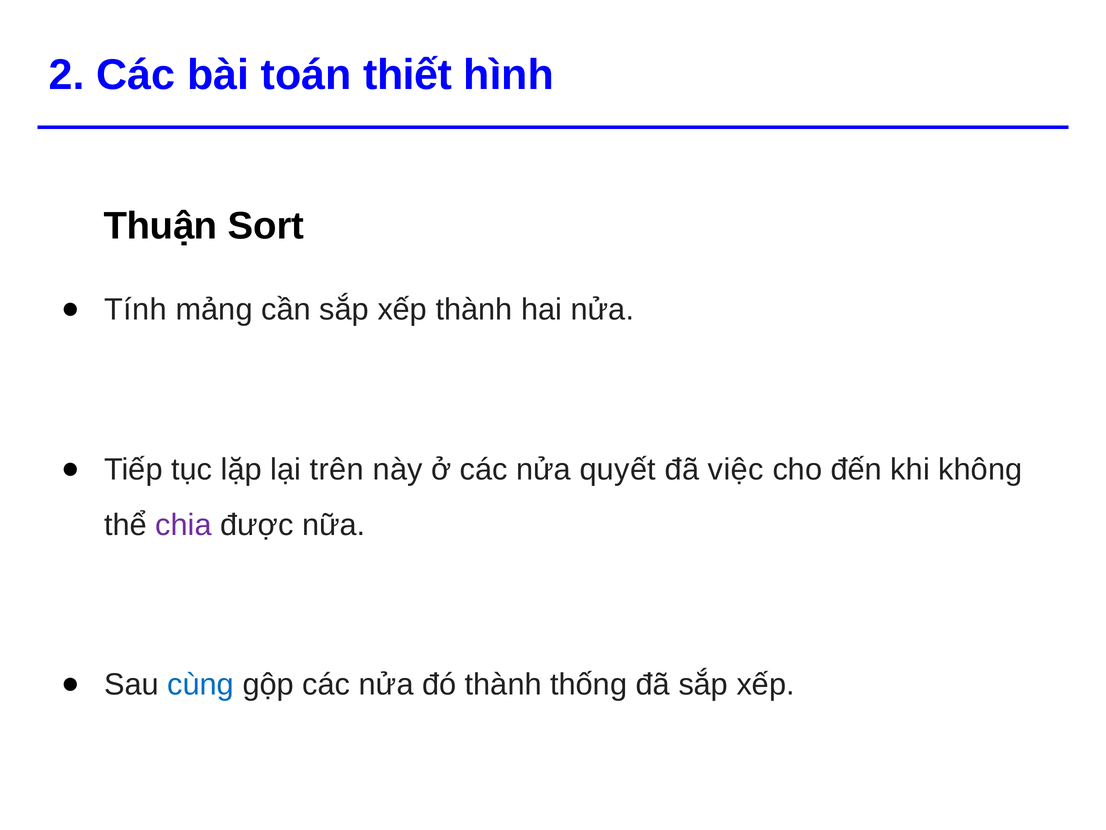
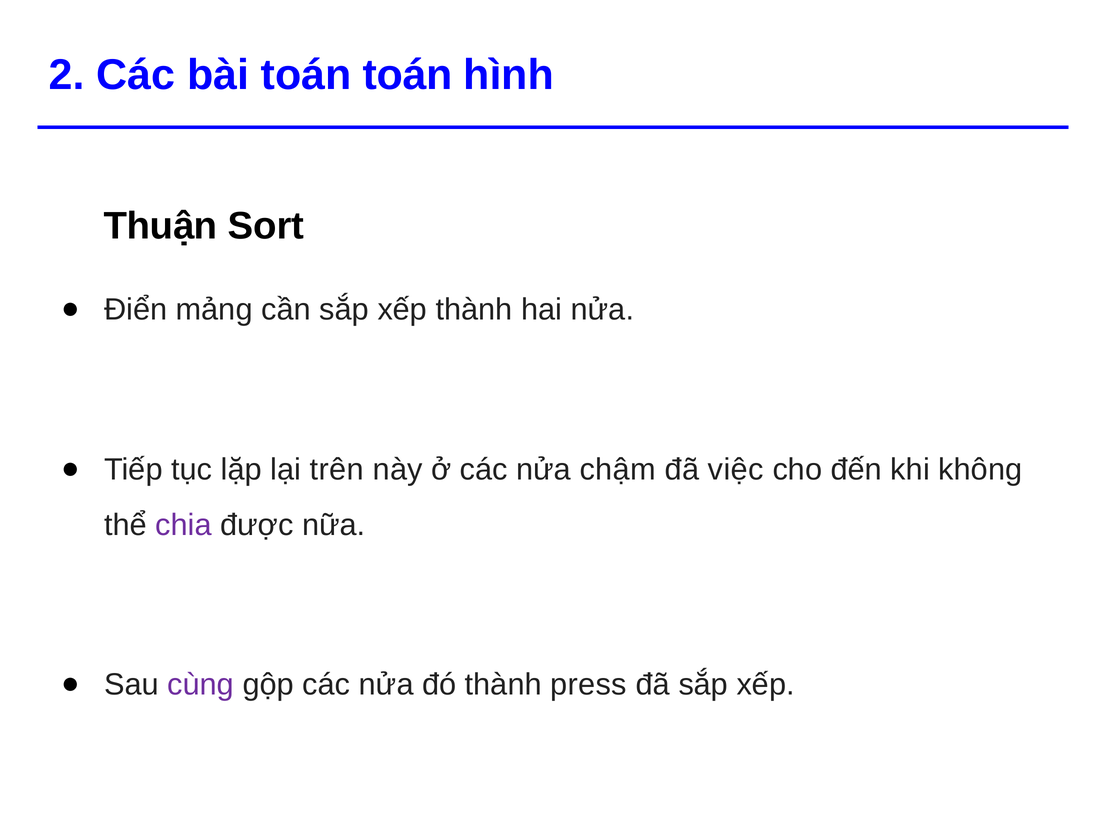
toán thiết: thiết -> toán
Tính: Tính -> Điển
quyết: quyết -> chậm
cùng colour: blue -> purple
thống: thống -> press
